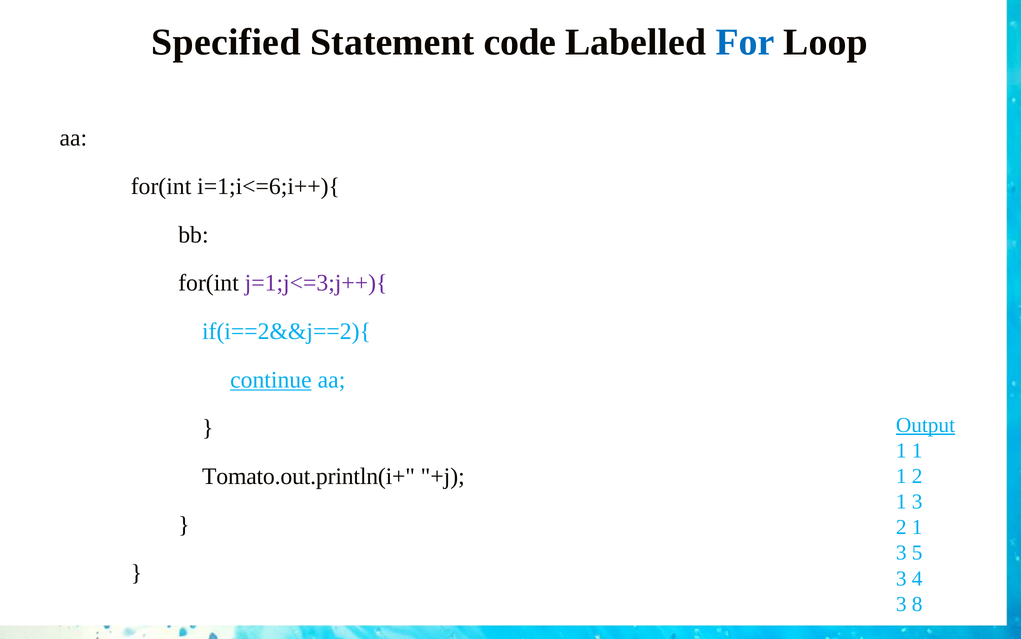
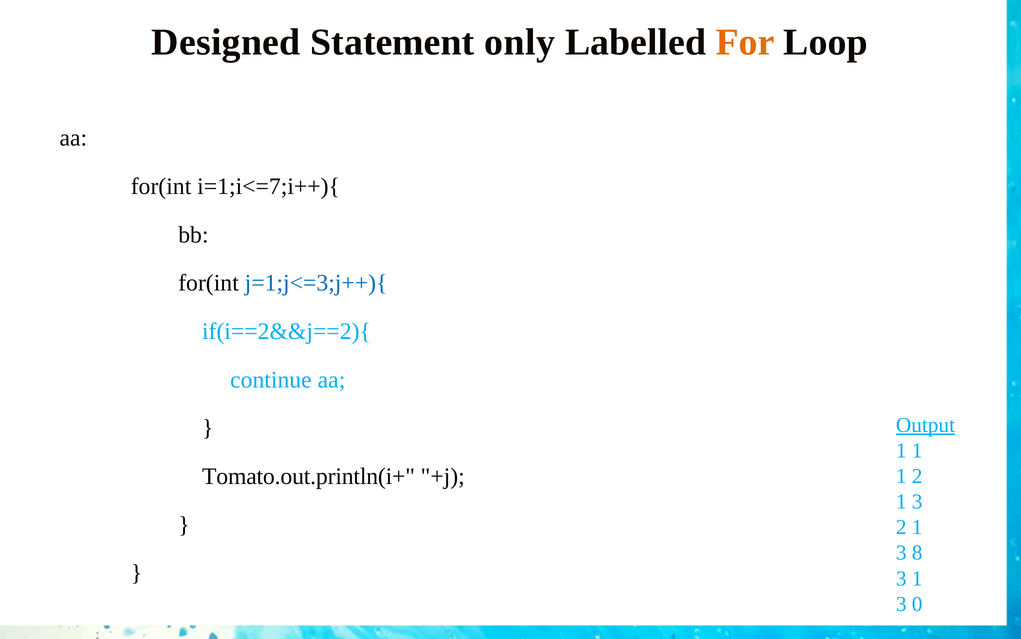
Specified: Specified -> Designed
code: code -> only
For colour: blue -> orange
i=1;i<=6;i++){: i=1;i<=6;i++){ -> i=1;i<=7;i++){
j=1;j<=3;j++){ colour: purple -> blue
continue underline: present -> none
5: 5 -> 8
3 4: 4 -> 1
8: 8 -> 0
